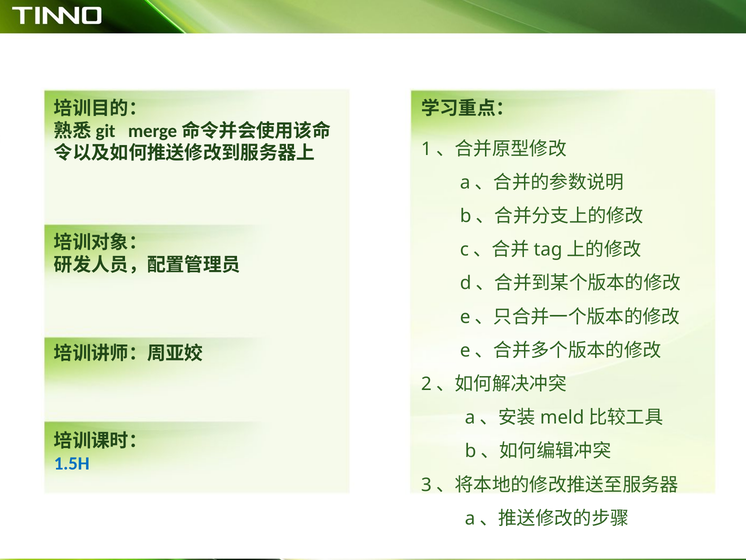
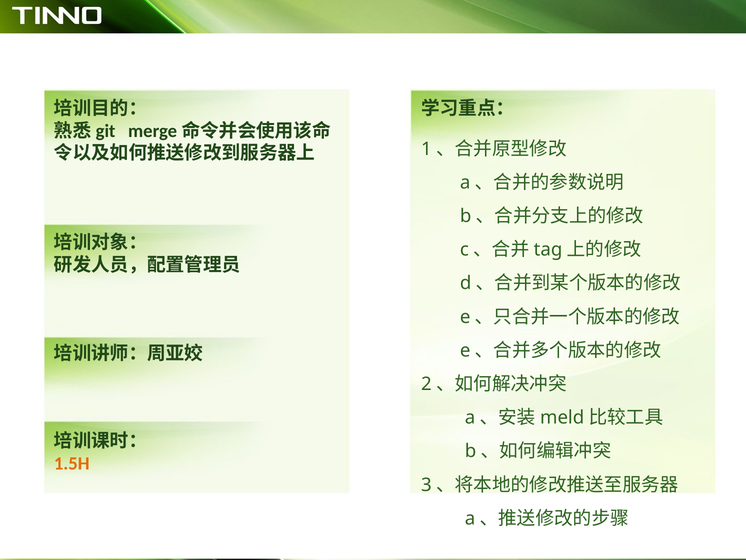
1.5H colour: blue -> orange
